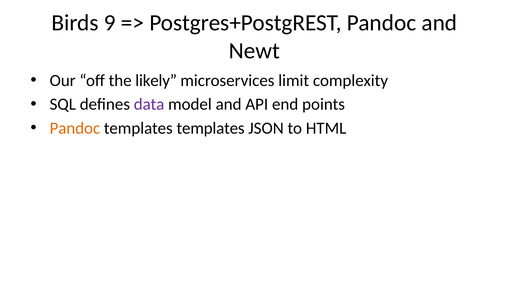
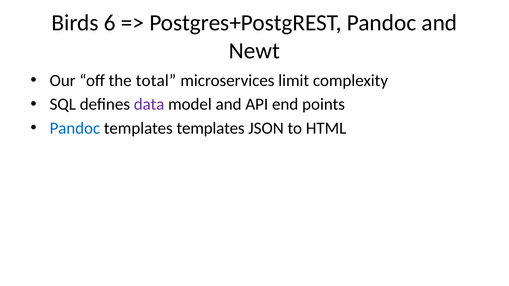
9: 9 -> 6
likely: likely -> total
Pandoc at (75, 128) colour: orange -> blue
